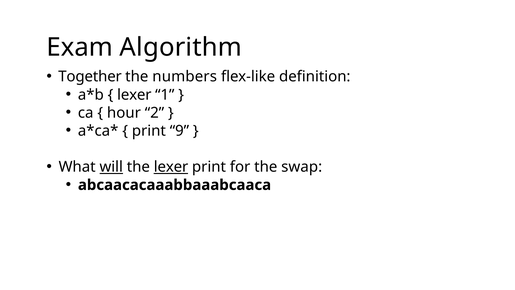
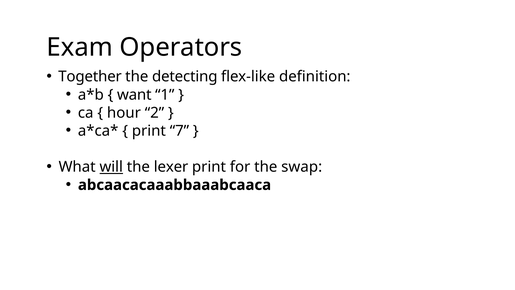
Algorithm: Algorithm -> Operators
numbers: numbers -> detecting
lexer at (134, 95): lexer -> want
9: 9 -> 7
lexer at (171, 167) underline: present -> none
